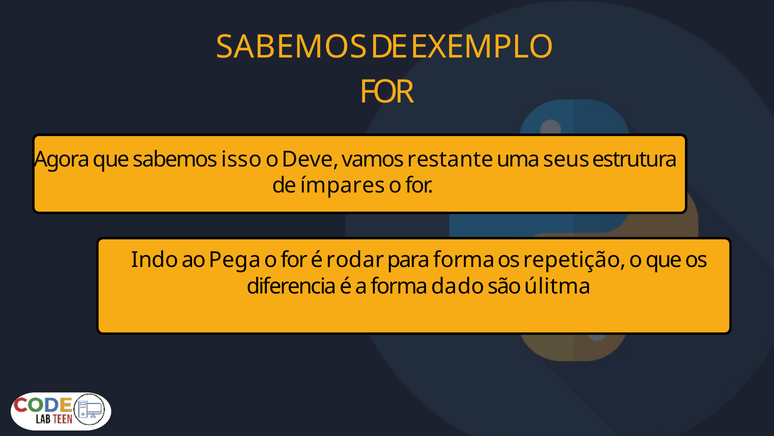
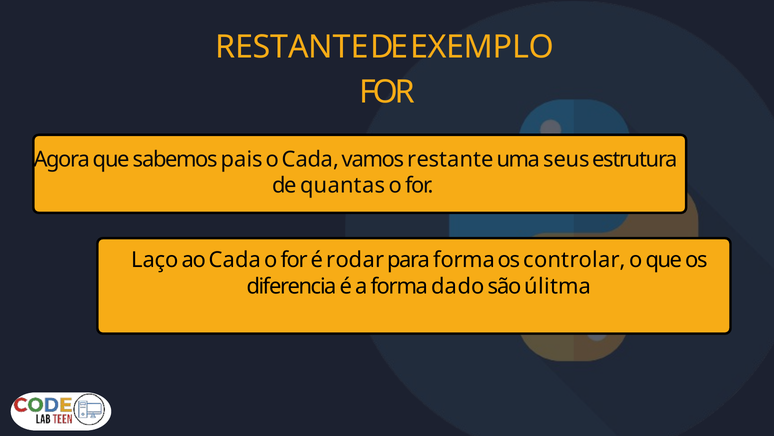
SABEMOS at (292, 47): SABEMOS -> RESTANTE
isso: isso -> pais
o Deve: Deve -> Cada
ímpares: ímpares -> quantas
Indo: Indo -> Laço
ao Pega: Pega -> Cada
repetição: repetição -> controlar
